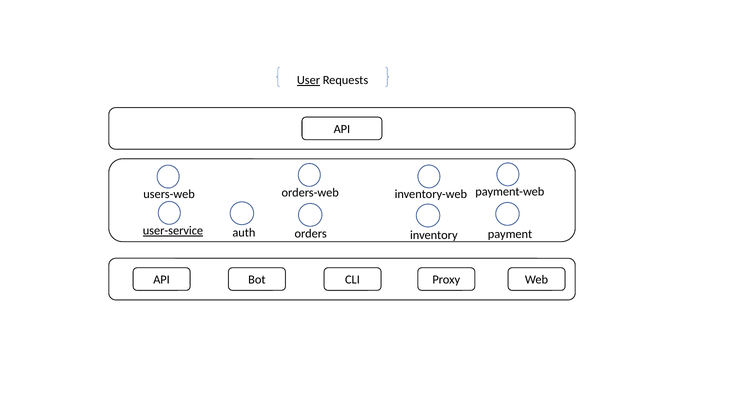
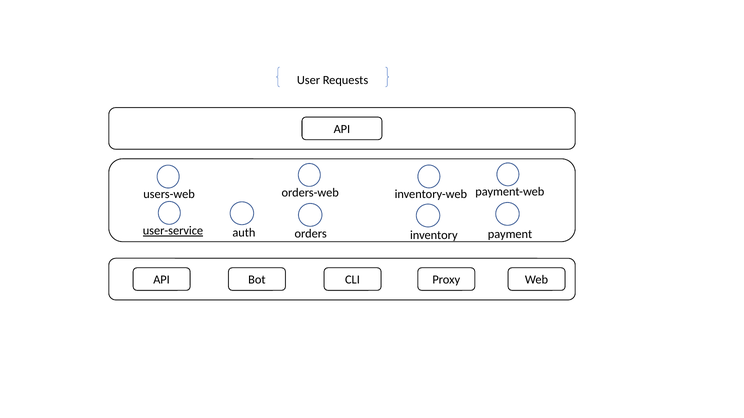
User underline: present -> none
